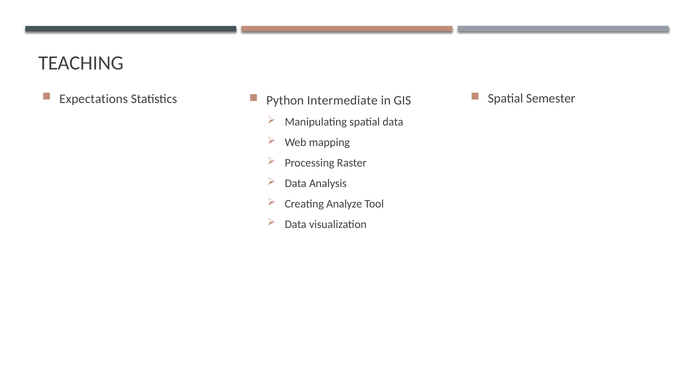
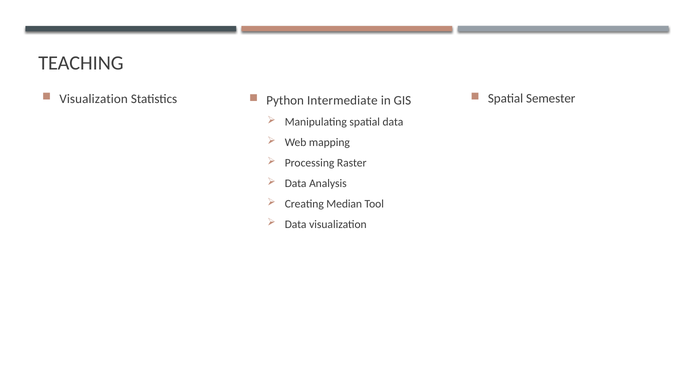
Expectations at (94, 99): Expectations -> Visualization
Analyze: Analyze -> Median
